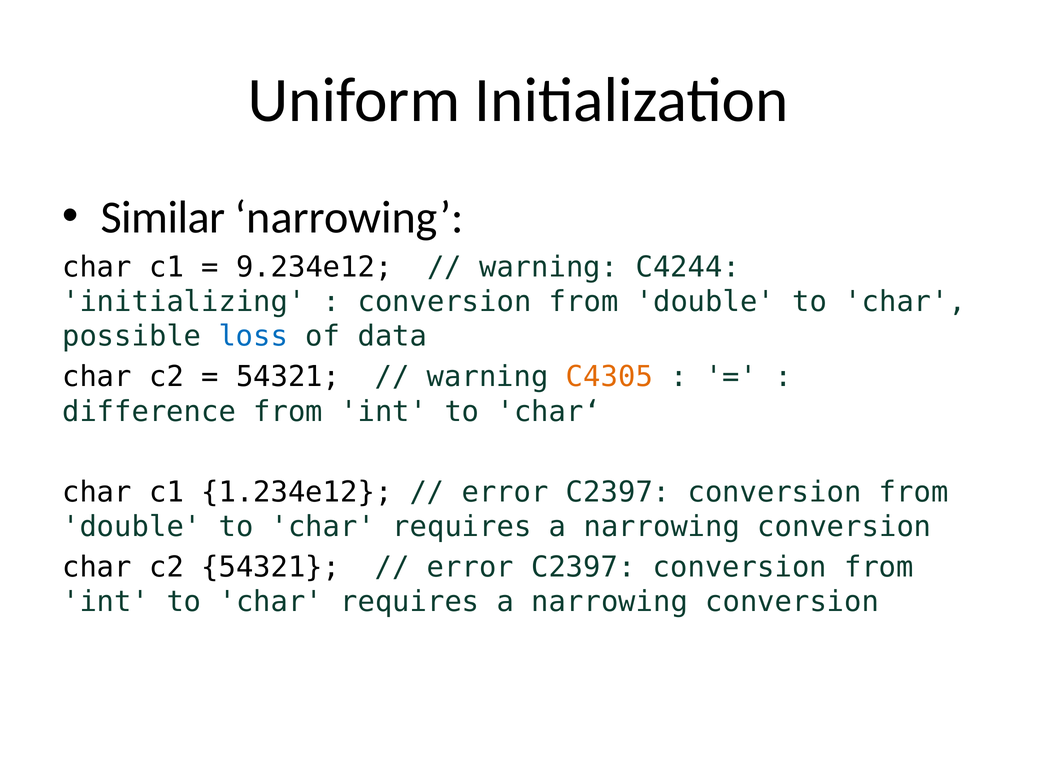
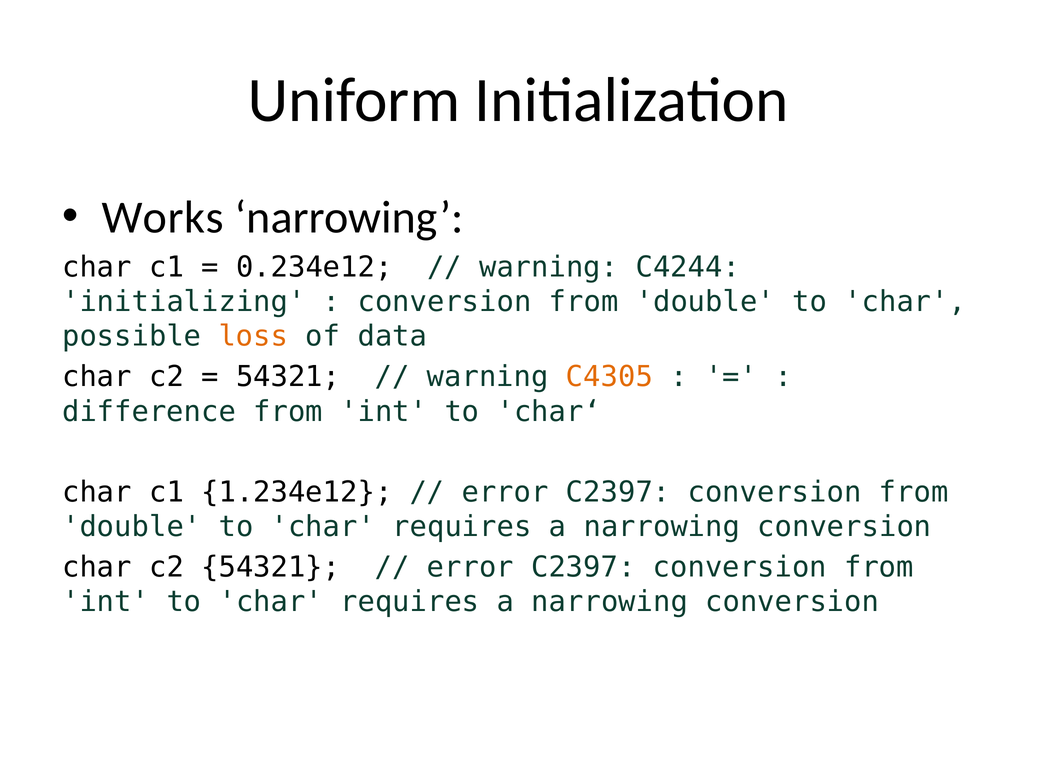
Similar: Similar -> Works
9.234e12: 9.234e12 -> 0.234e12
loss colour: blue -> orange
